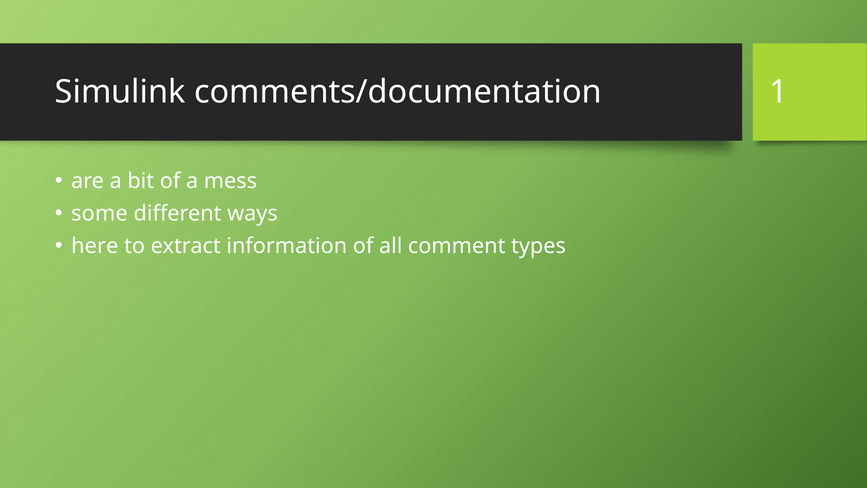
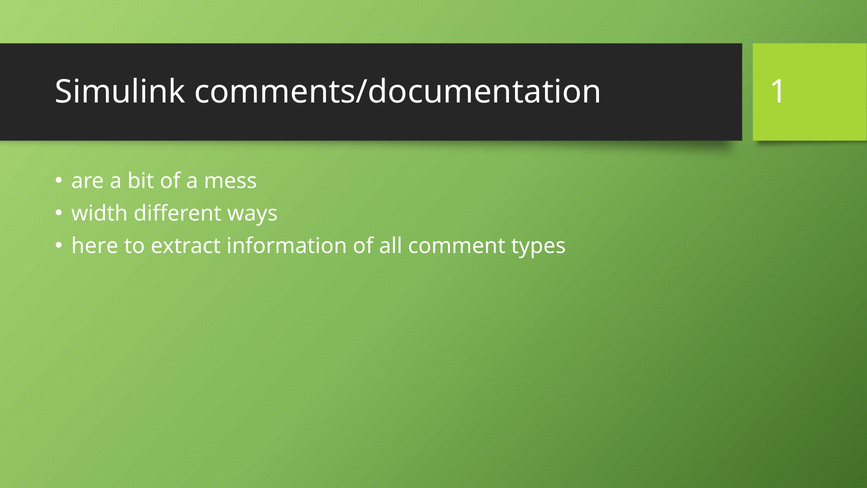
some: some -> width
